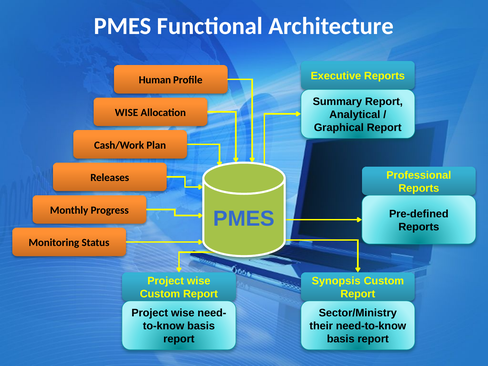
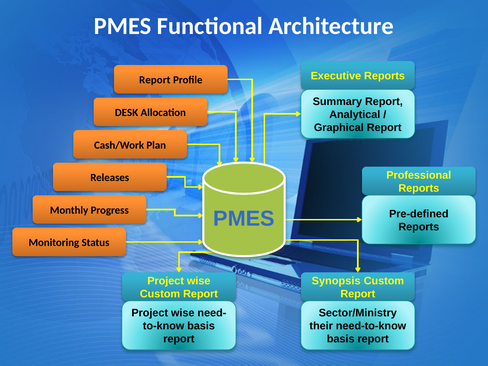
Human at (155, 80): Human -> Report
WISE at (127, 113): WISE -> DESK
